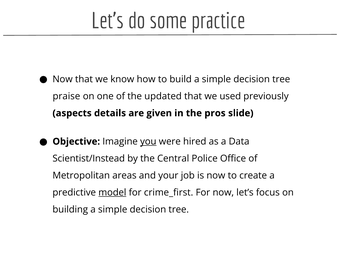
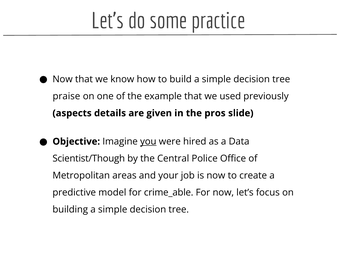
updated: updated -> example
Scientist/Instead: Scientist/Instead -> Scientist/Though
model underline: present -> none
crime_first: crime_first -> crime_able
